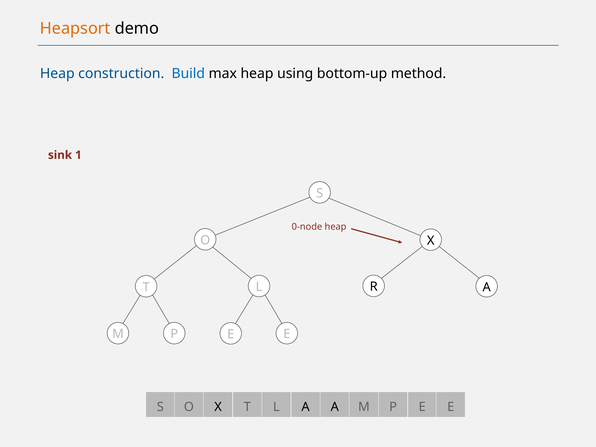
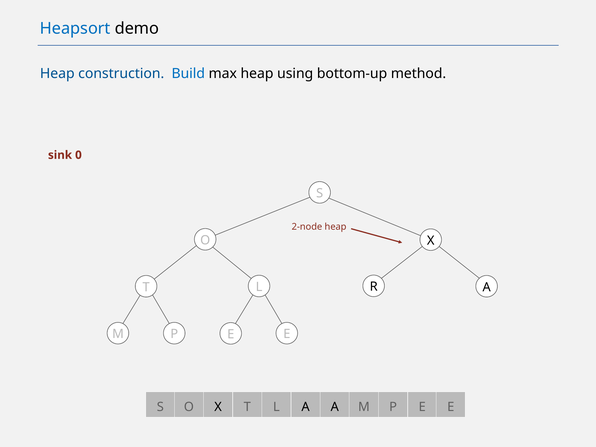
Heapsort colour: orange -> blue
1: 1 -> 0
0-node: 0-node -> 2-node
